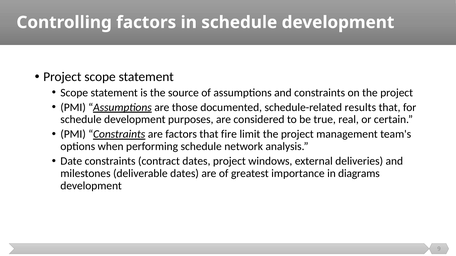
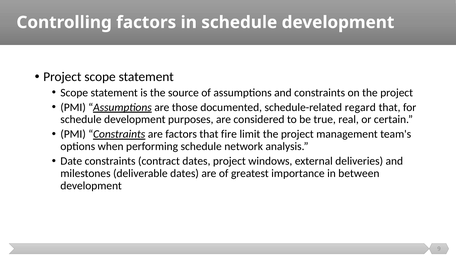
results: results -> regard
diagrams: diagrams -> between
